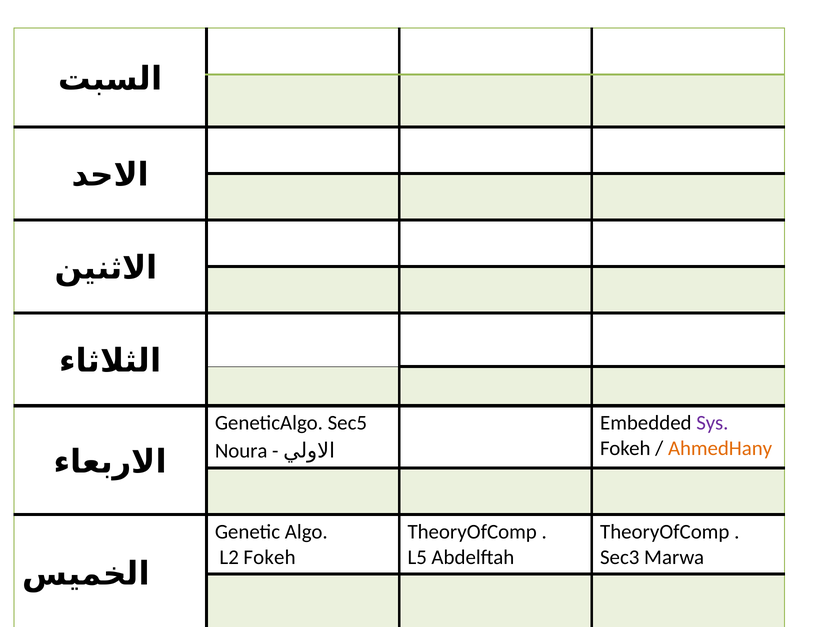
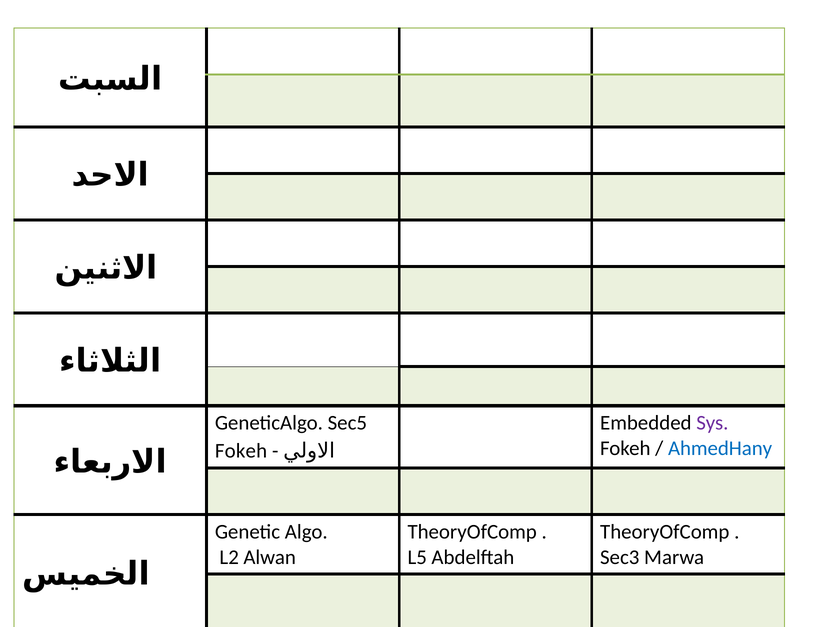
AhmedHany colour: orange -> blue
Noura at (241, 451): Noura -> Fokeh
L2 Fokeh: Fokeh -> Alwan
